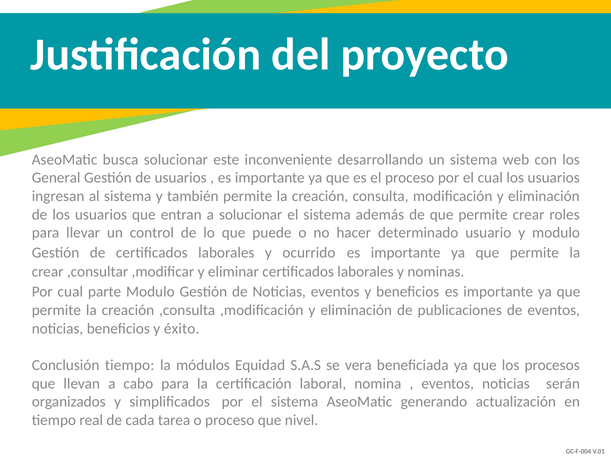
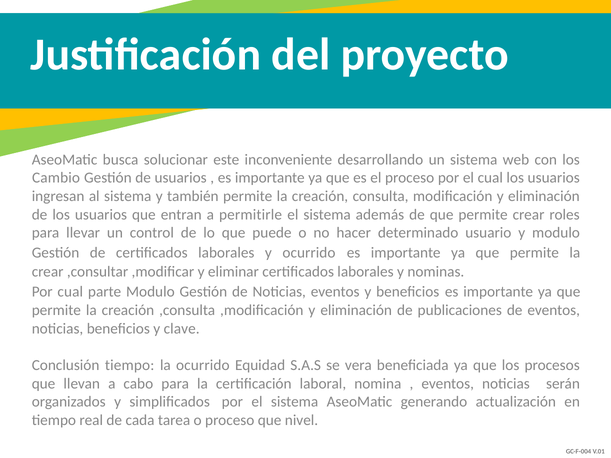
General: General -> Cambio
a solucionar: solucionar -> permitirle
éxito: éxito -> clave
la módulos: módulos -> ocurrido
